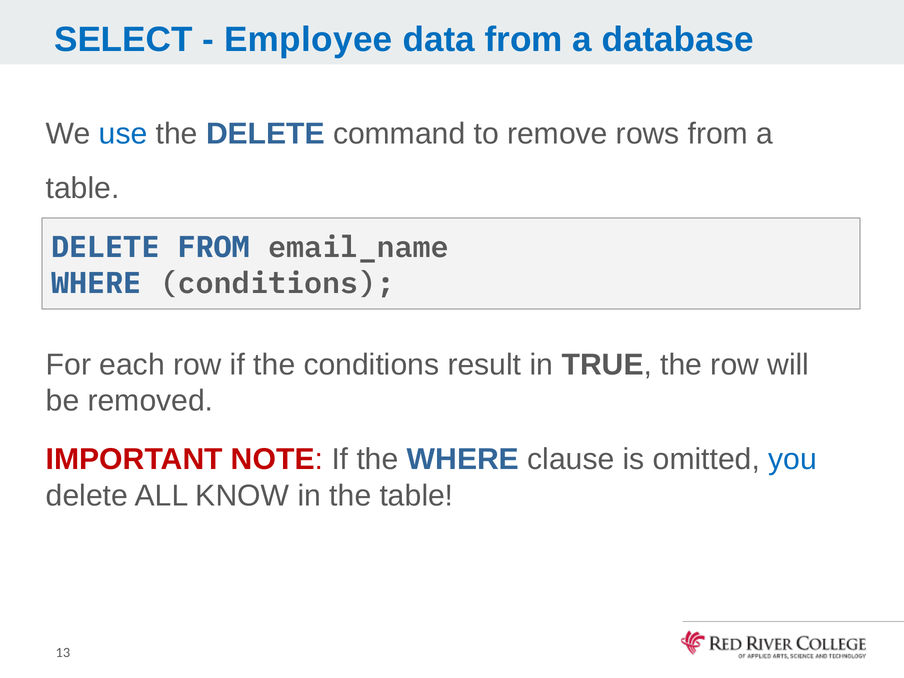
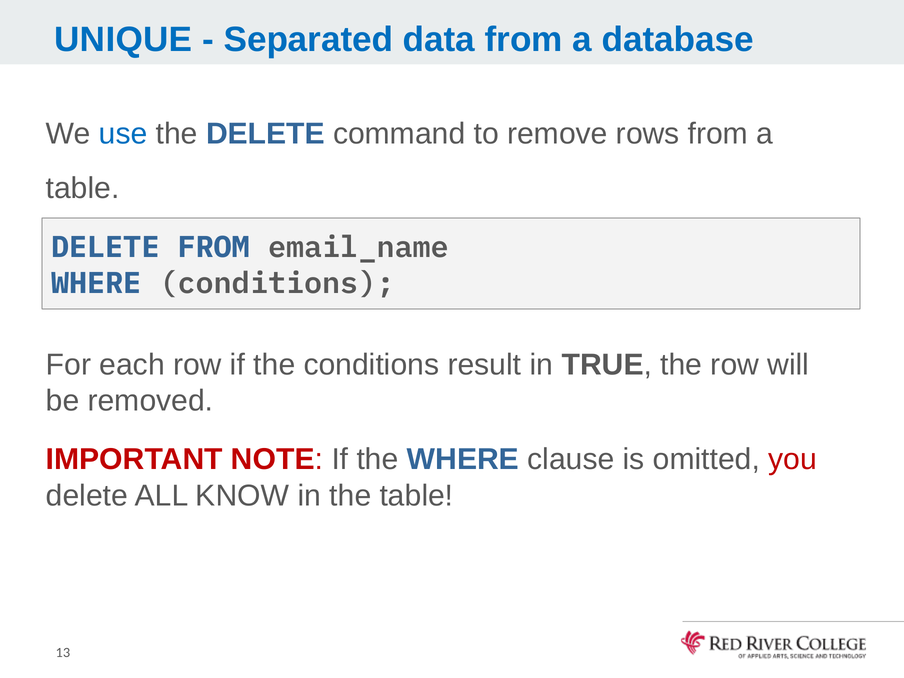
SELECT: SELECT -> UNIQUE
Employee: Employee -> Separated
you colour: blue -> red
